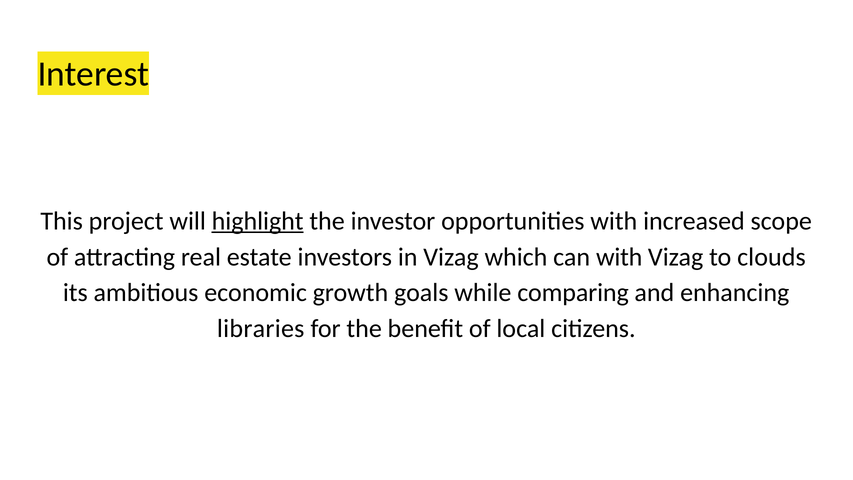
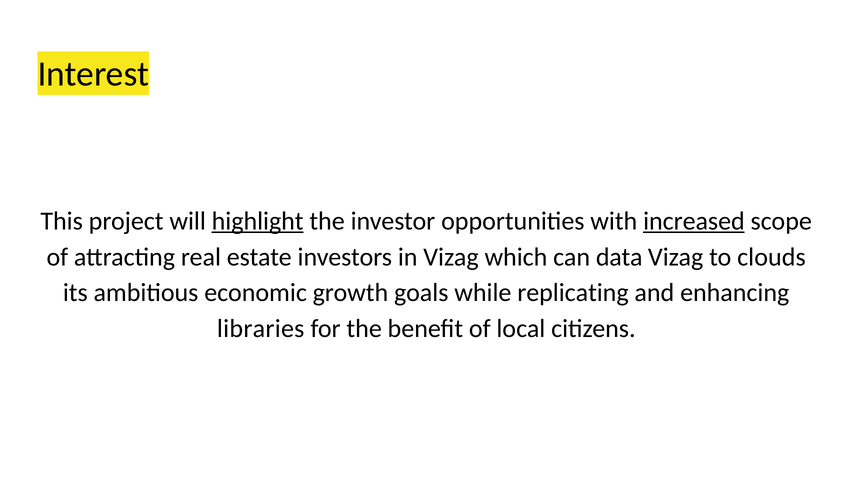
increased underline: none -> present
can with: with -> data
comparing: comparing -> replicating
